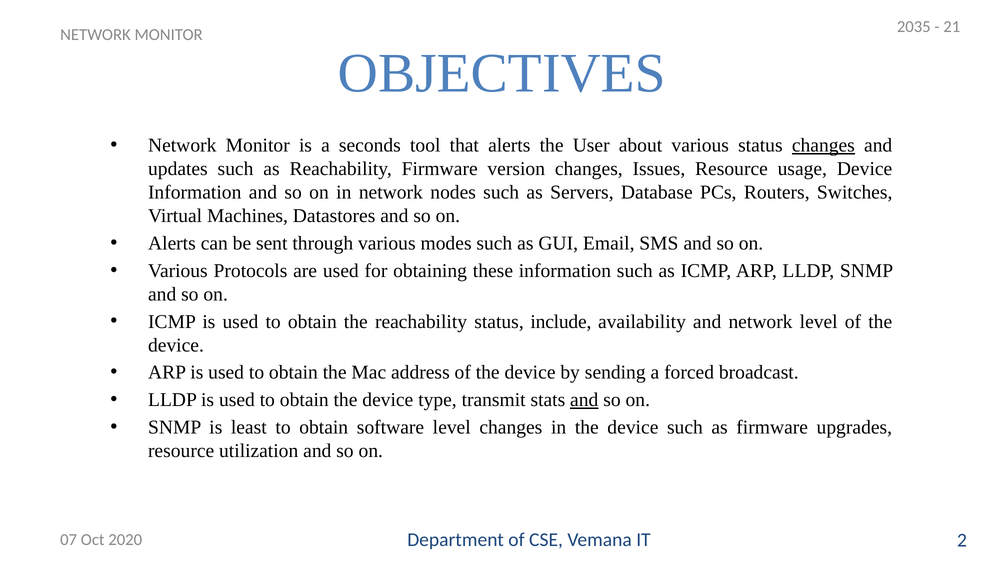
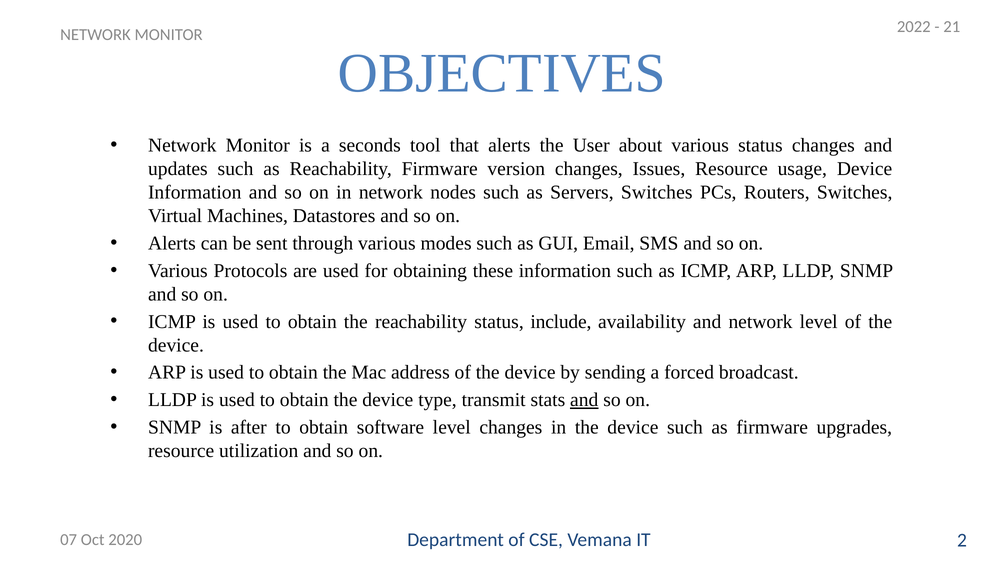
2035: 2035 -> 2022
changes at (823, 145) underline: present -> none
Servers Database: Database -> Switches
least: least -> after
